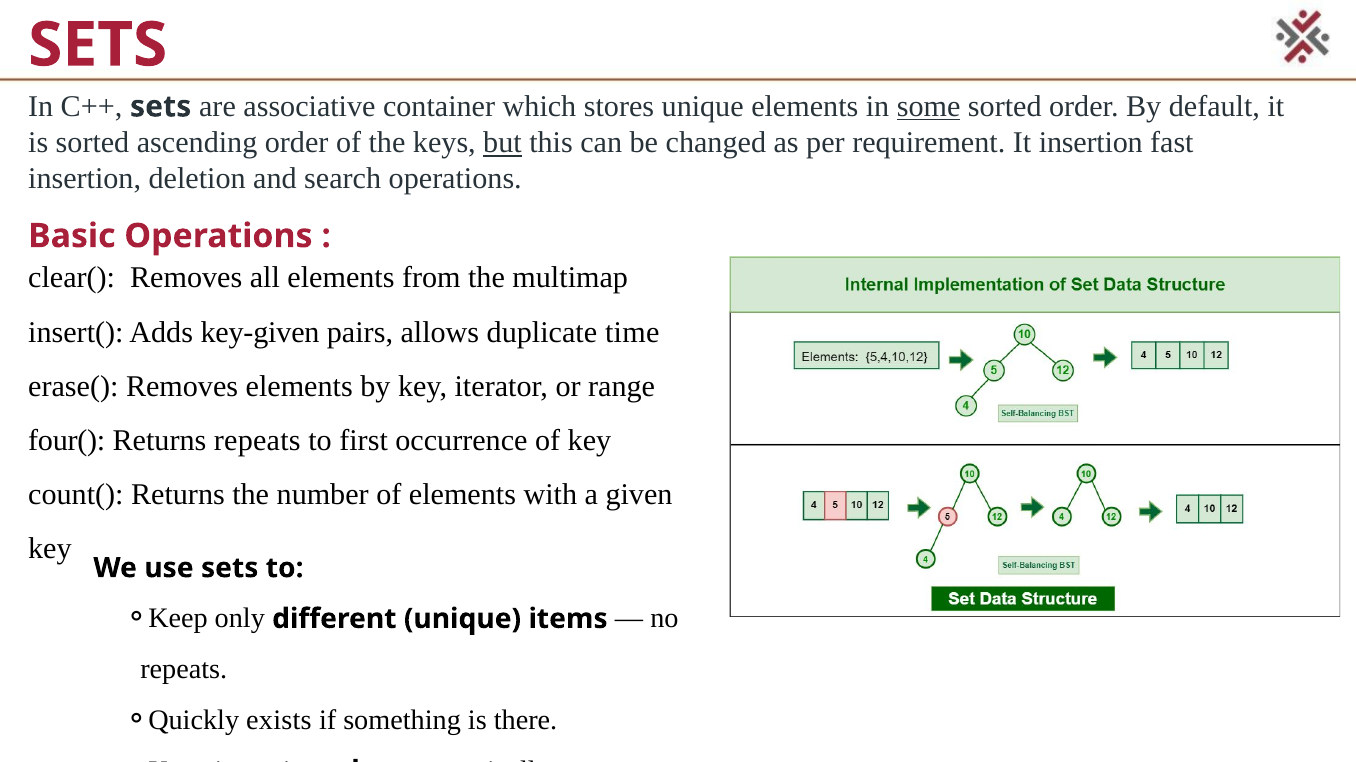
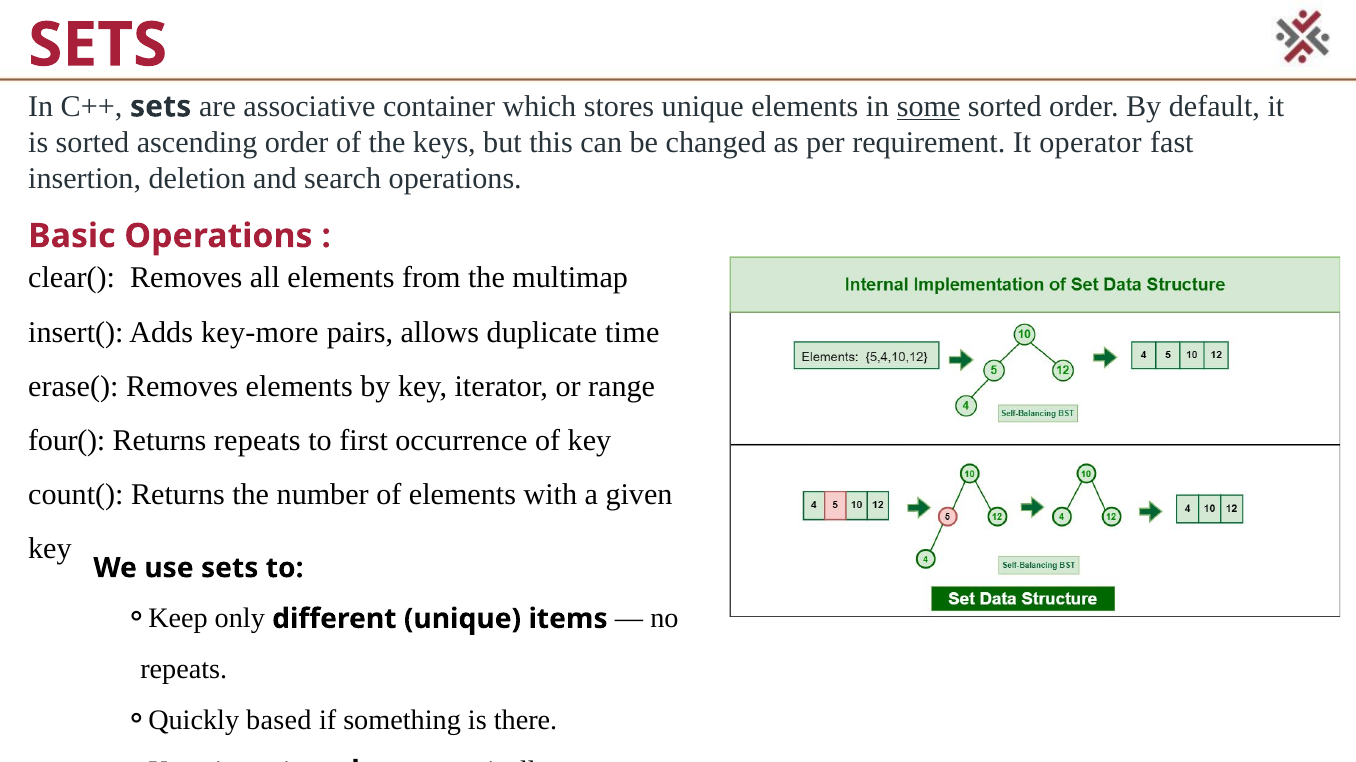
but underline: present -> none
It insertion: insertion -> operator
key-given: key-given -> key-more
exists: exists -> based
